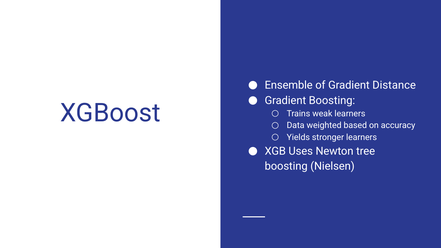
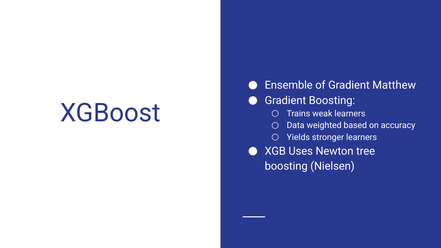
Distance: Distance -> Matthew
